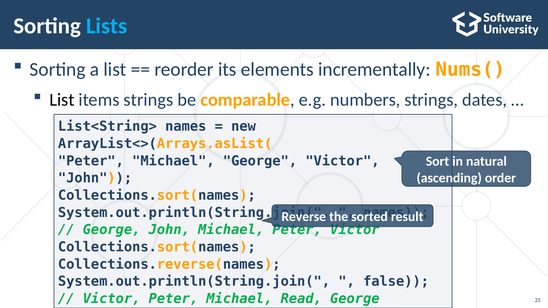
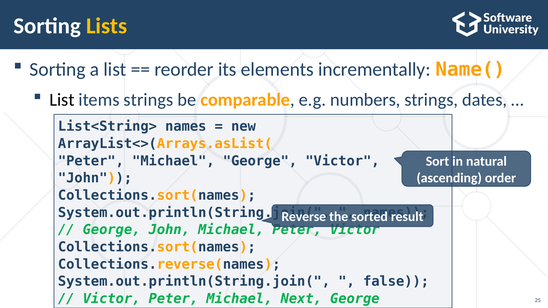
Lists colour: light blue -> yellow
Nums(: Nums( -> Name(
Read: Read -> Next
